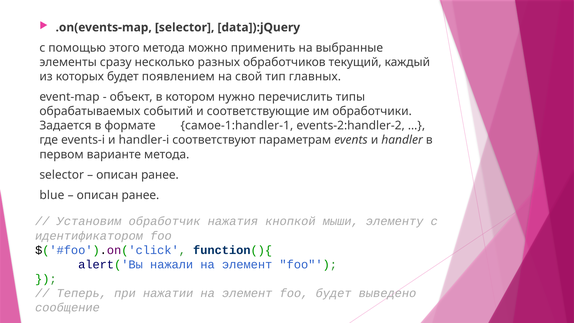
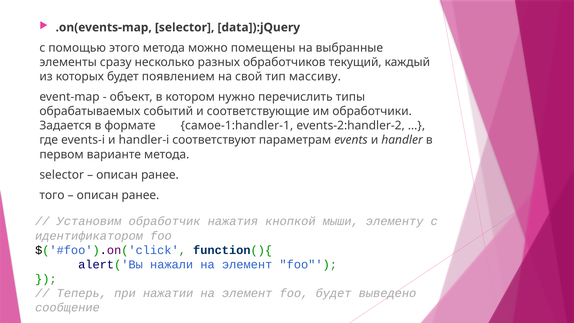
применить: применить -> помещены
главных: главных -> массиву
blue: blue -> того
